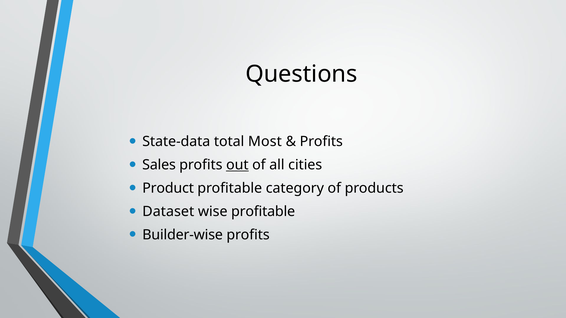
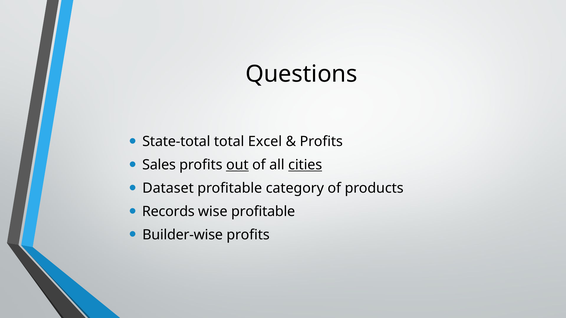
State-data: State-data -> State-total
Most: Most -> Excel
cities underline: none -> present
Product: Product -> Dataset
Dataset: Dataset -> Records
